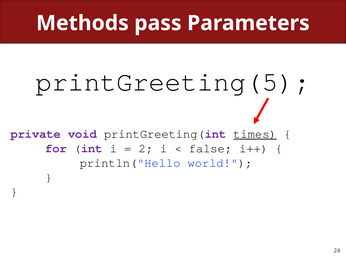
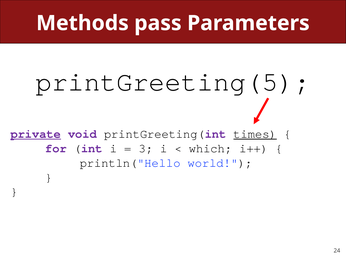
private underline: none -> present
2: 2 -> 3
false: false -> which
